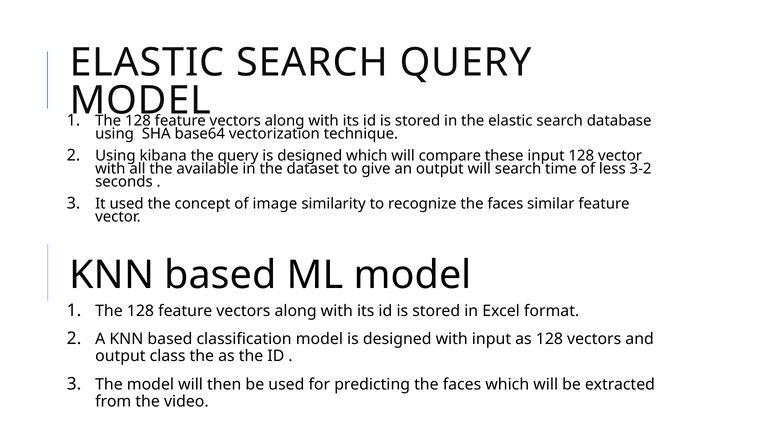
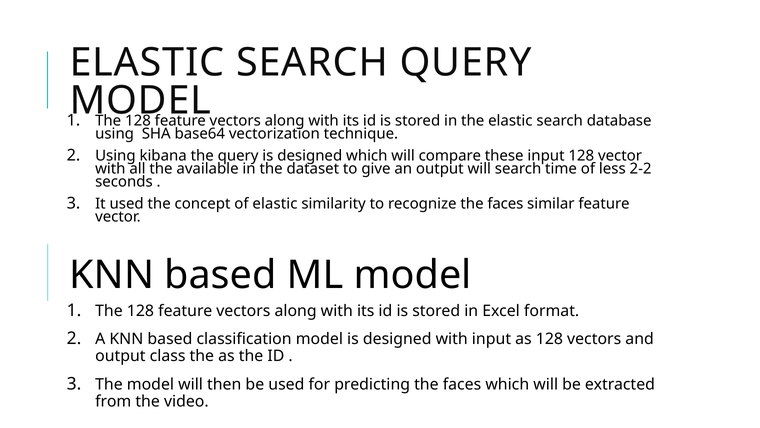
3-2: 3-2 -> 2-2
of image: image -> elastic
